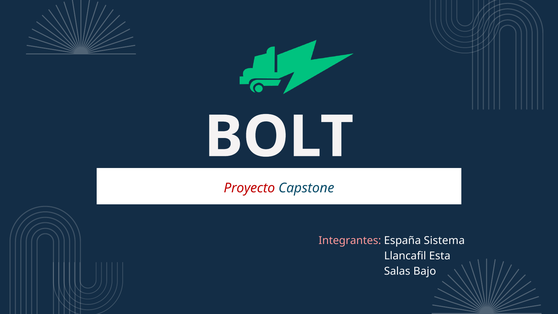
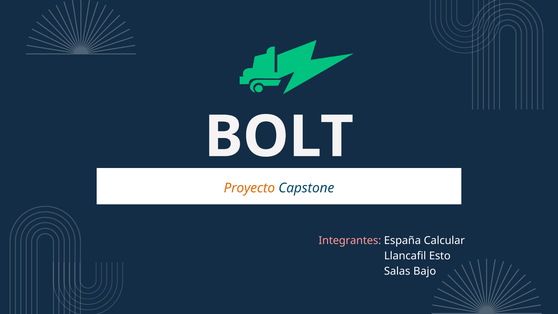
Proyecto colour: red -> orange
Sistema: Sistema -> Calcular
Esta: Esta -> Esto
